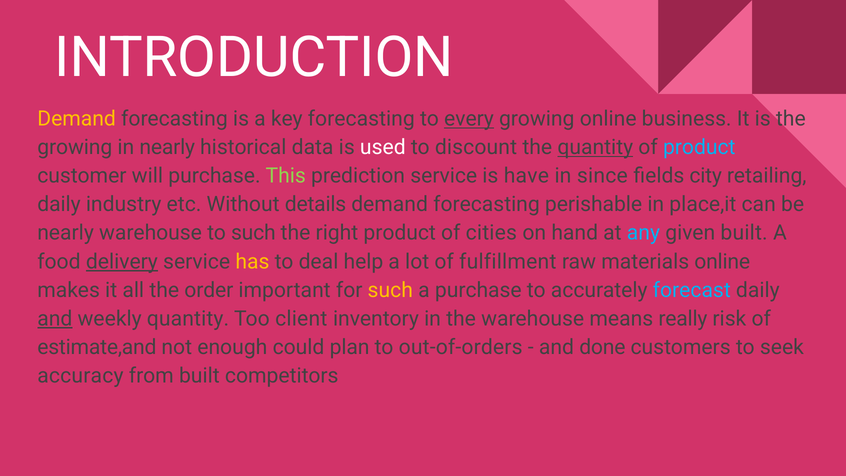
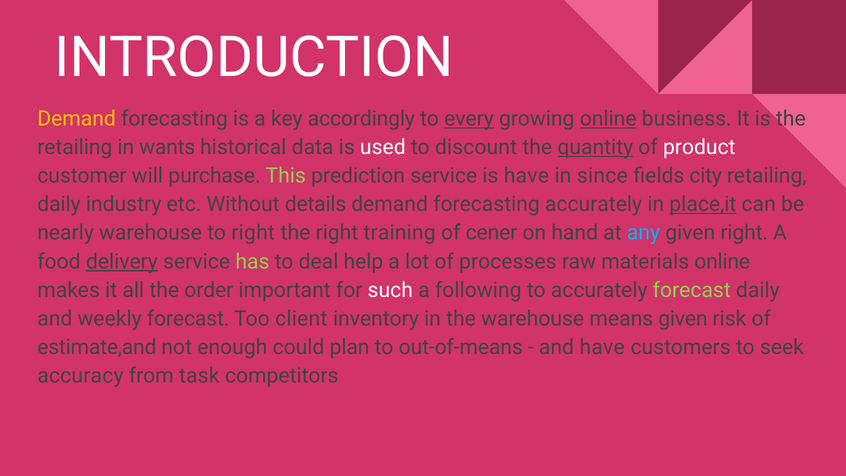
key forecasting: forecasting -> accordingly
online at (608, 119) underline: none -> present
growing at (75, 147): growing -> retailing
in nearly: nearly -> wants
product at (699, 147) colour: light blue -> white
forecasting perishable: perishable -> accurately
place,it underline: none -> present
to such: such -> right
right product: product -> training
cities: cities -> cener
given built: built -> right
has colour: yellow -> light green
fulfillment: fulfillment -> processes
such at (390, 290) colour: yellow -> white
a purchase: purchase -> following
forecast at (692, 290) colour: light blue -> light green
and at (55, 318) underline: present -> none
weekly quantity: quantity -> forecast
means really: really -> given
out-of-orders: out-of-orders -> out-of-means
and done: done -> have
from built: built -> task
